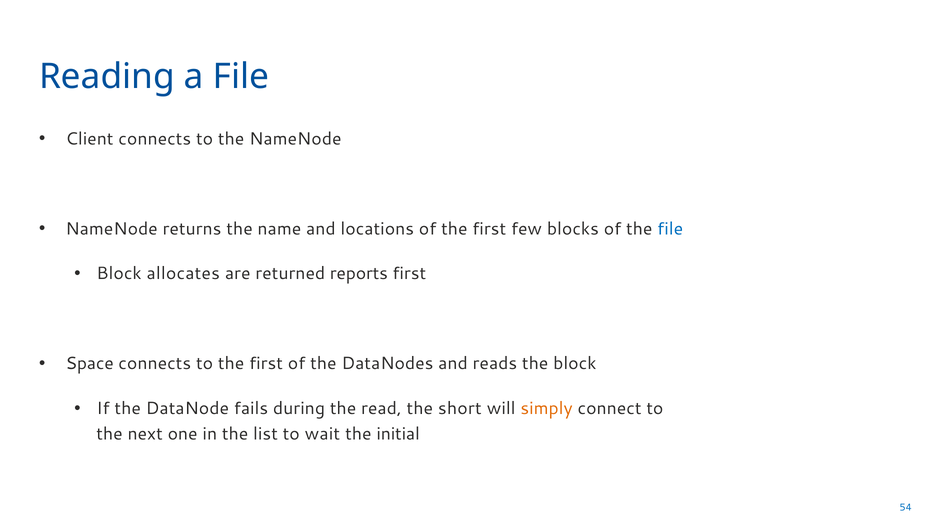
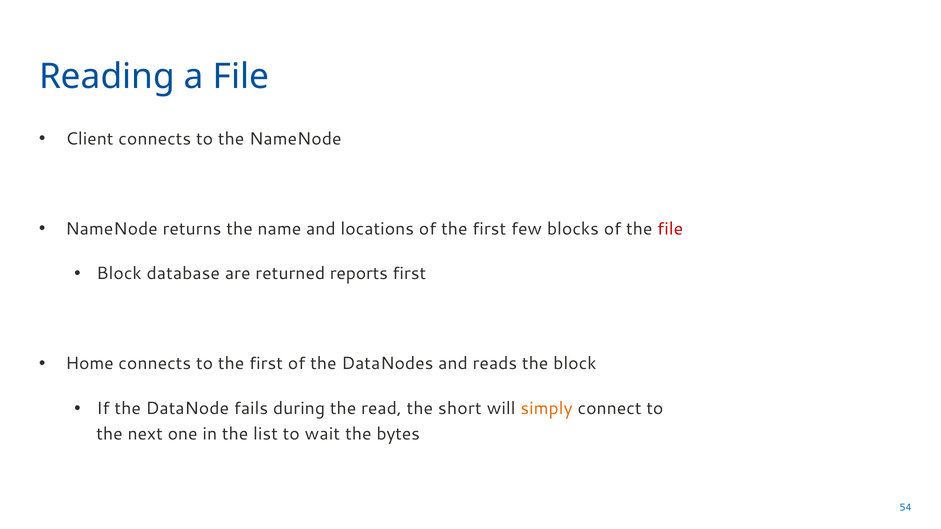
file at (670, 229) colour: blue -> red
allocates: allocates -> database
Space: Space -> Home
initial: initial -> bytes
